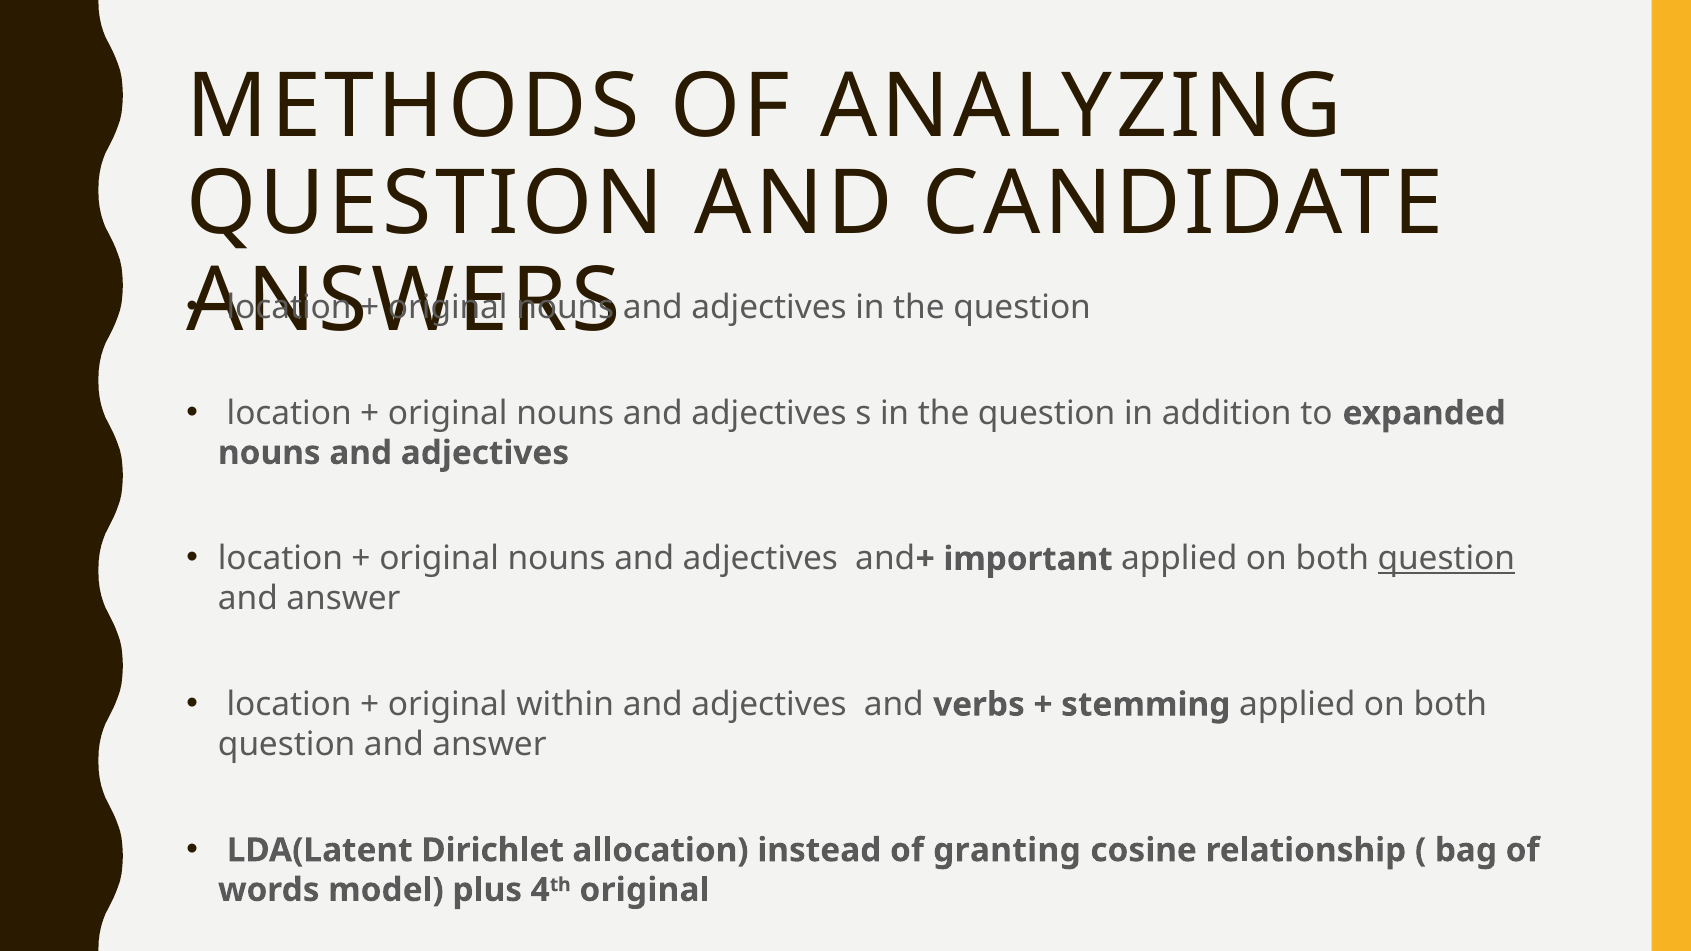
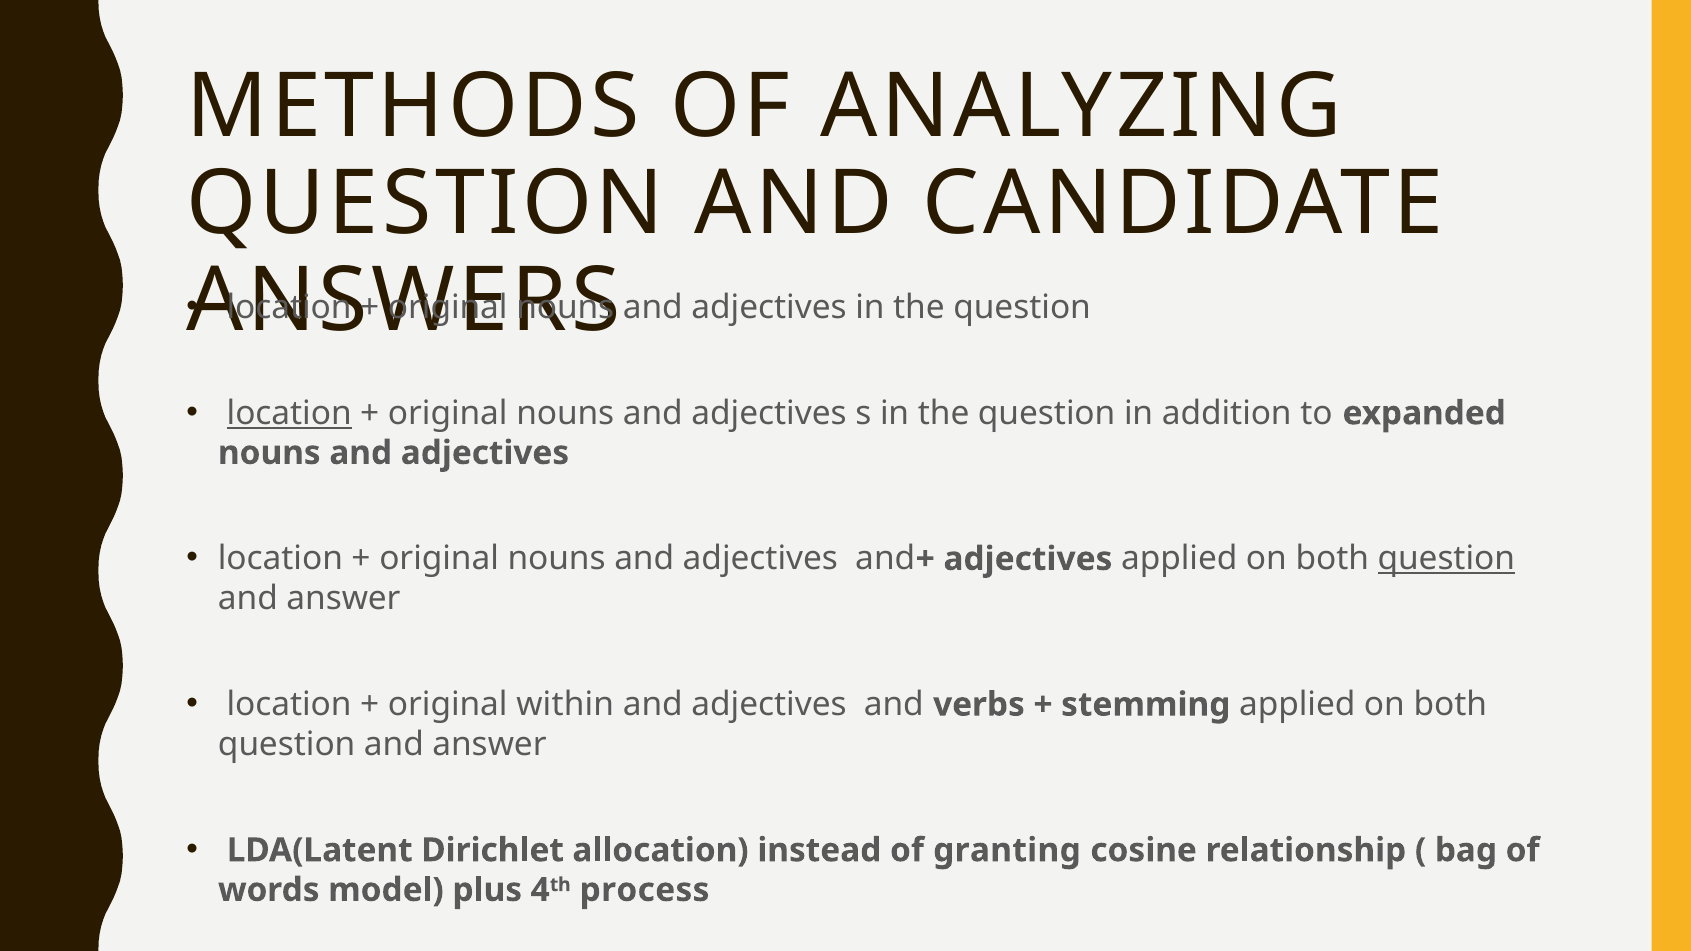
location at (289, 413) underline: none -> present
important at (1028, 559): important -> adjectives
4th original: original -> process
